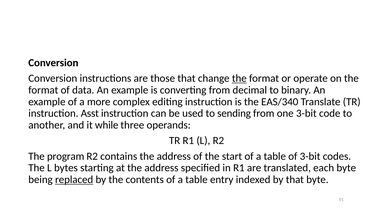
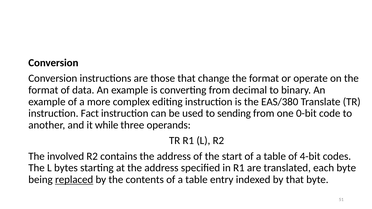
the at (239, 78) underline: present -> none
EAS/340: EAS/340 -> EAS/380
Asst: Asst -> Fact
one 3-bit: 3-bit -> 0-bit
program: program -> involved
of 3-bit: 3-bit -> 4-bit
